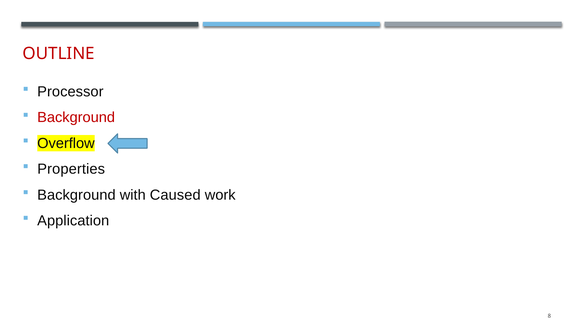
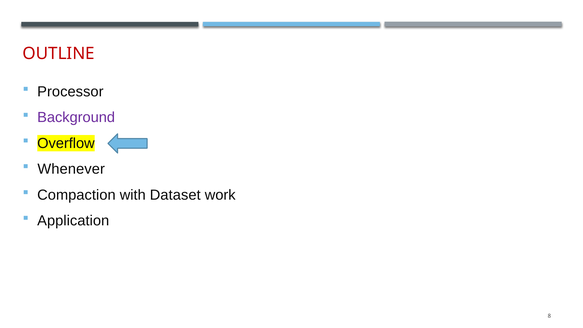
Background at (76, 117) colour: red -> purple
Properties: Properties -> Whenever
Background at (76, 195): Background -> Compaction
Caused: Caused -> Dataset
